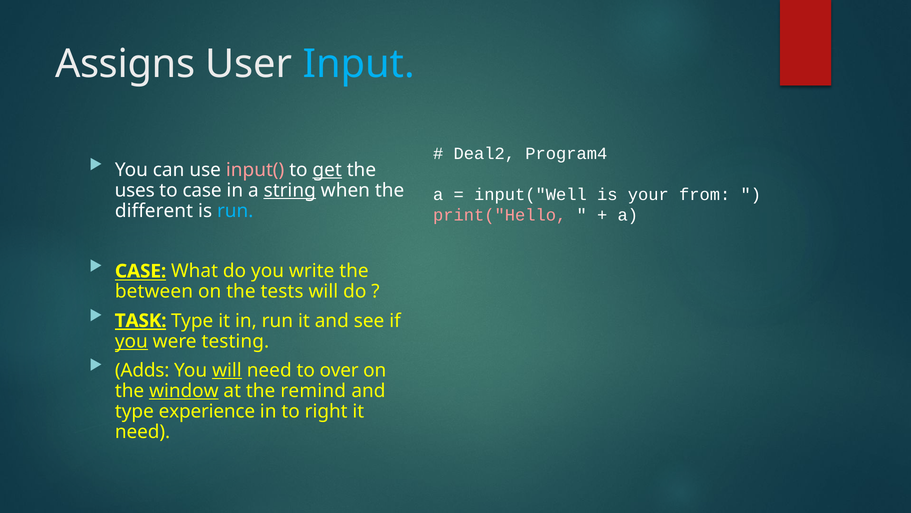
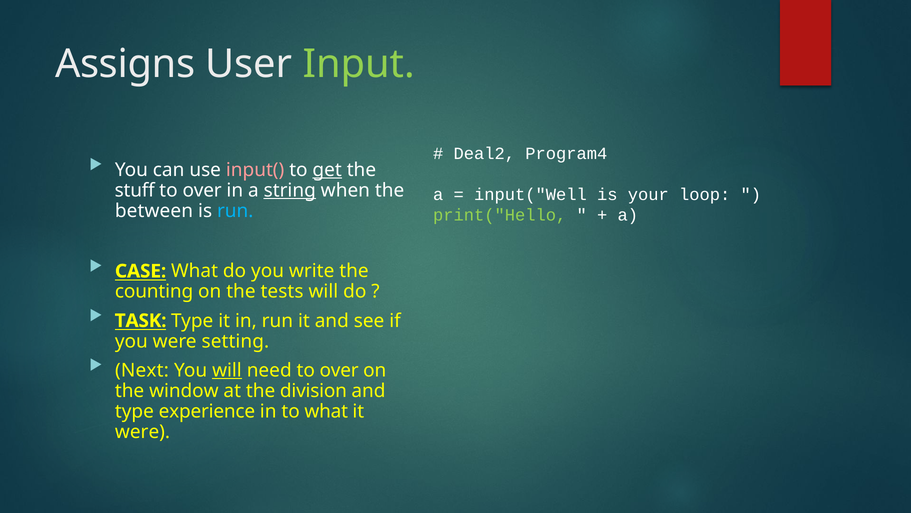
Input colour: light blue -> light green
uses: uses -> stuff
case at (202, 190): case -> over
from: from -> loop
different: different -> between
print("Hello colour: pink -> light green
between: between -> counting
TASK underline: present -> none
you at (131, 341) underline: present -> none
testing: testing -> setting
Adds: Adds -> Next
window underline: present -> none
remind: remind -> division
to right: right -> what
need at (143, 431): need -> were
